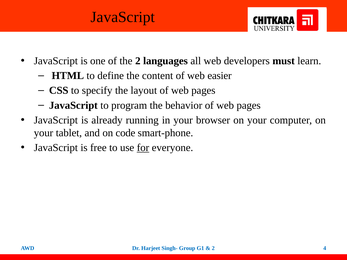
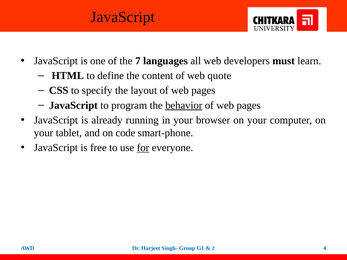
the 2: 2 -> 7
easier: easier -> quote
behavior underline: none -> present
